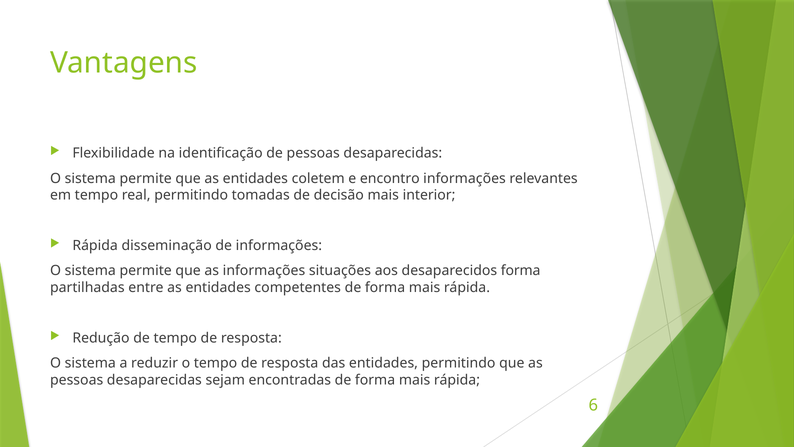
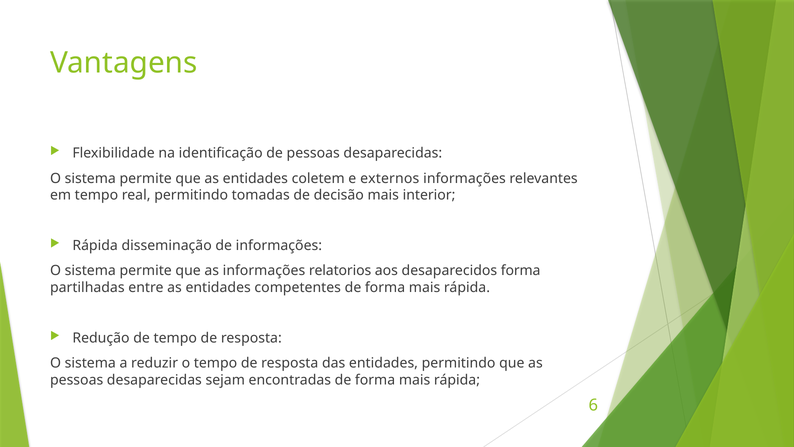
encontro: encontro -> externos
situações: situações -> relatorios
